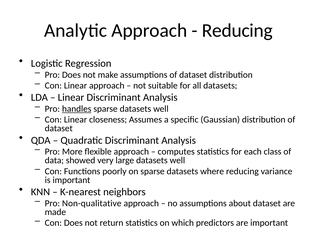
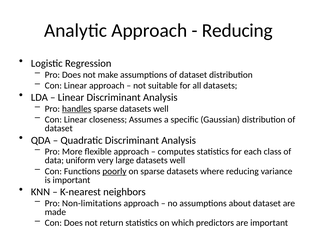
showed: showed -> uniform
poorly underline: none -> present
Non-qualitative: Non-qualitative -> Non-limitations
